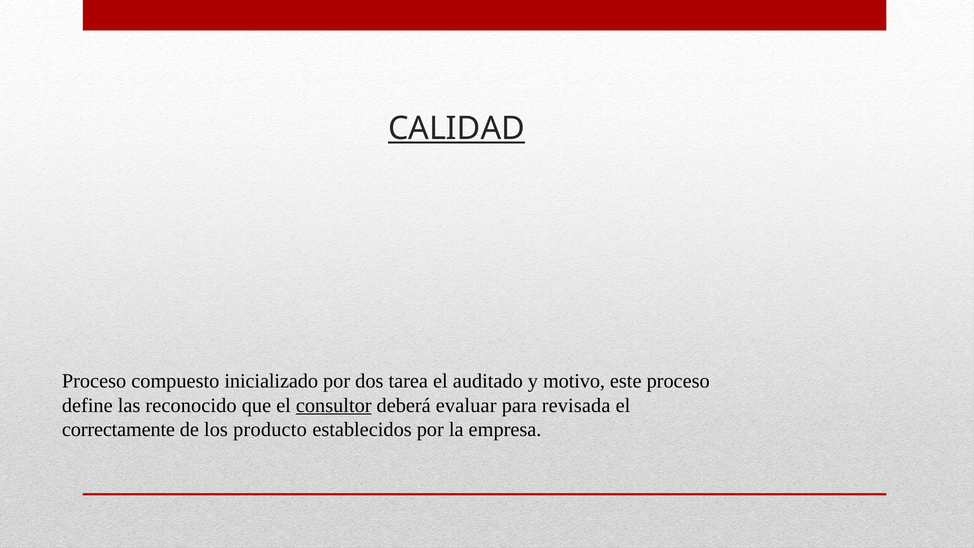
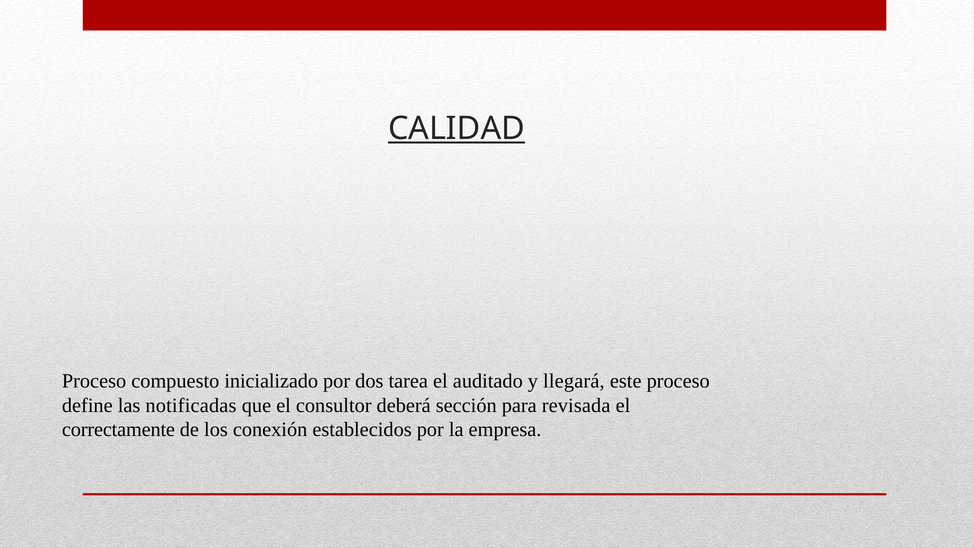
motivo: motivo -> llegará
reconocido: reconocido -> notificadas
consultor underline: present -> none
evaluar: evaluar -> sección
producto: producto -> conexión
